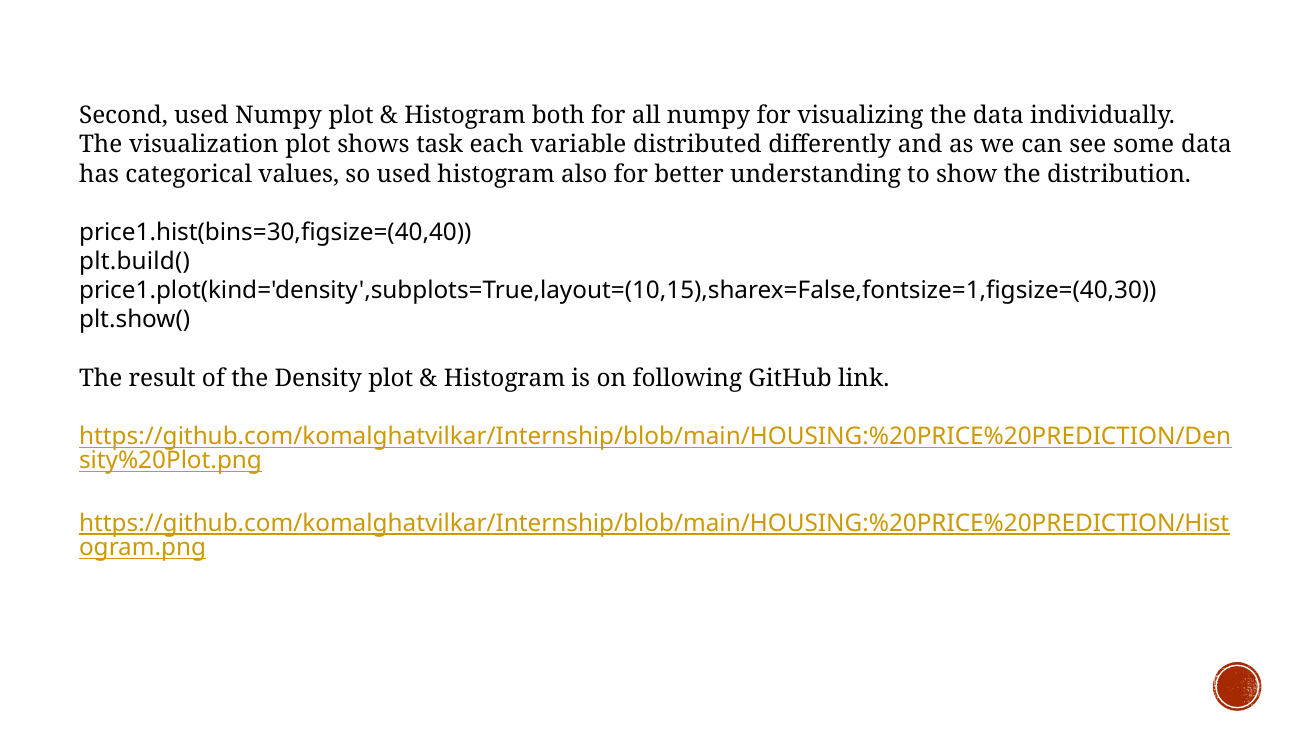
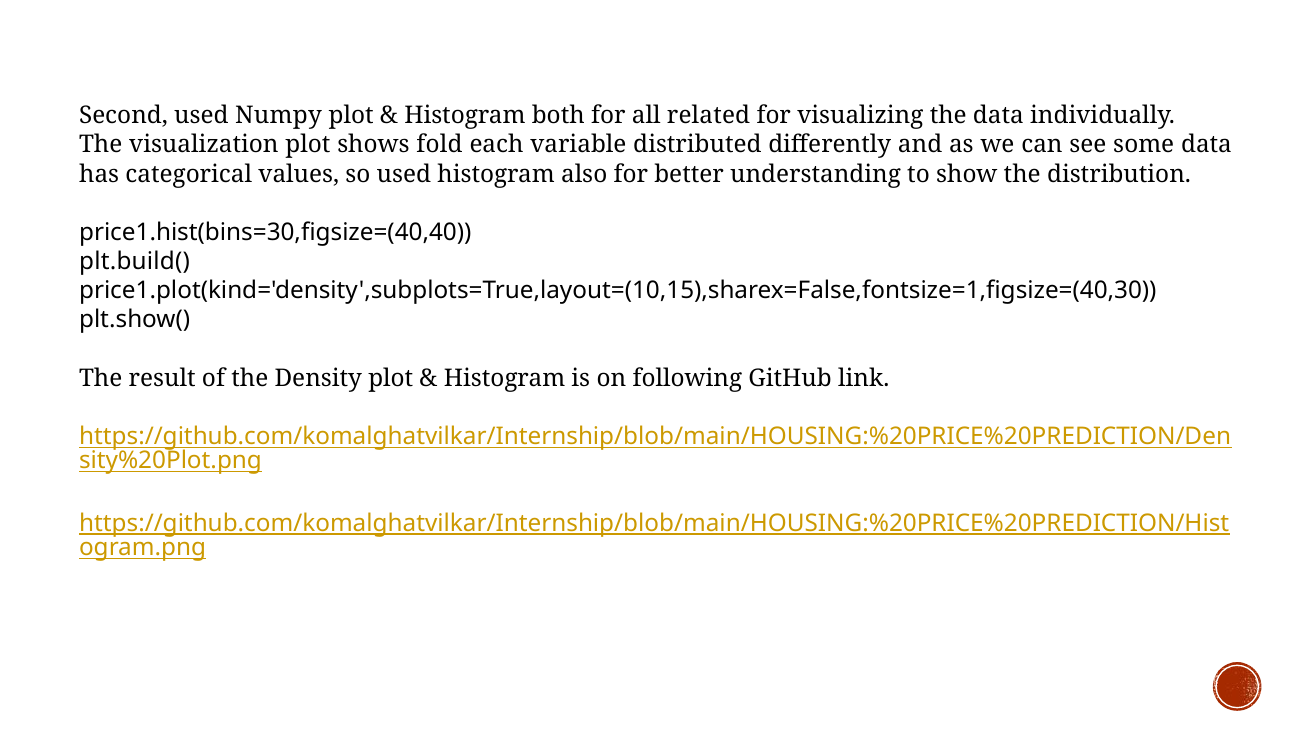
all numpy: numpy -> related
task: task -> fold
